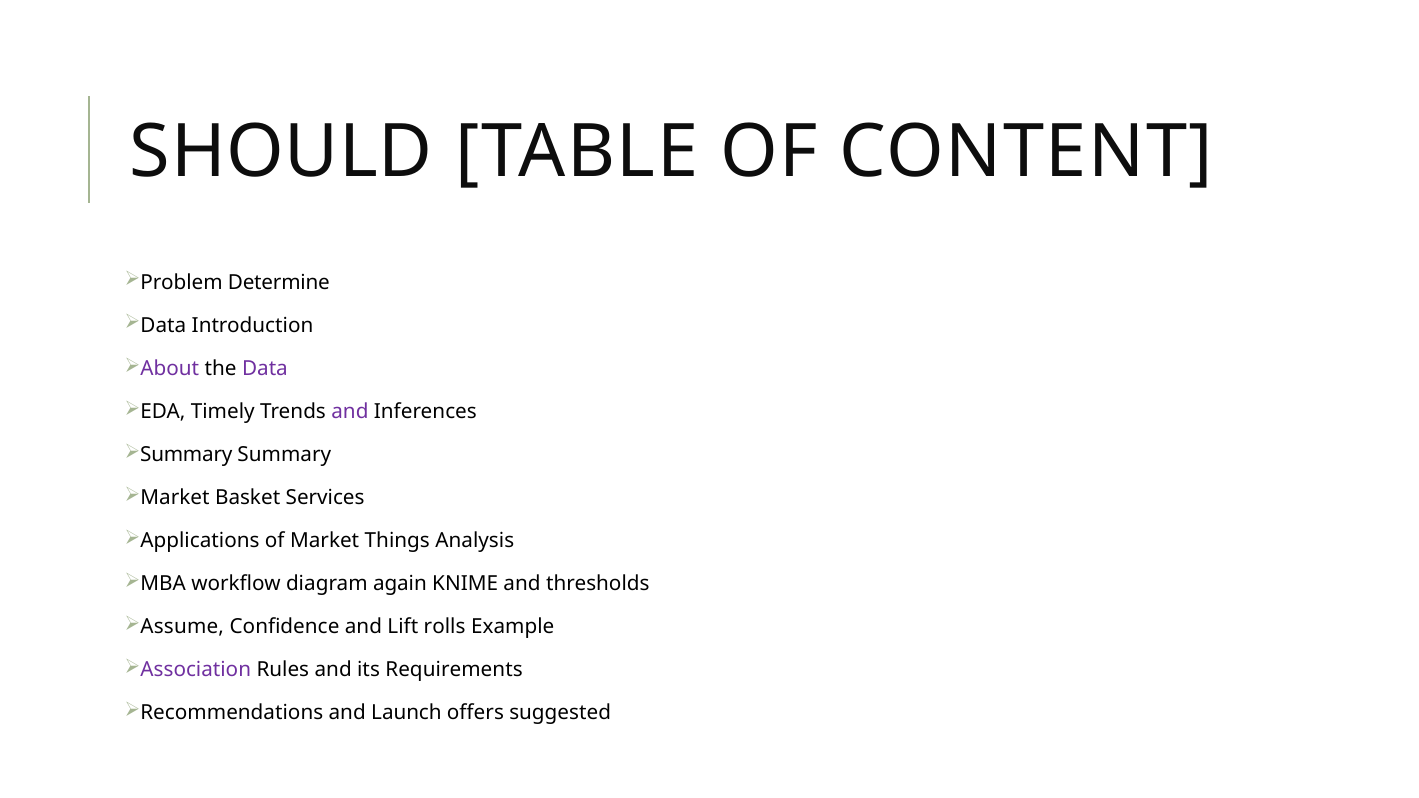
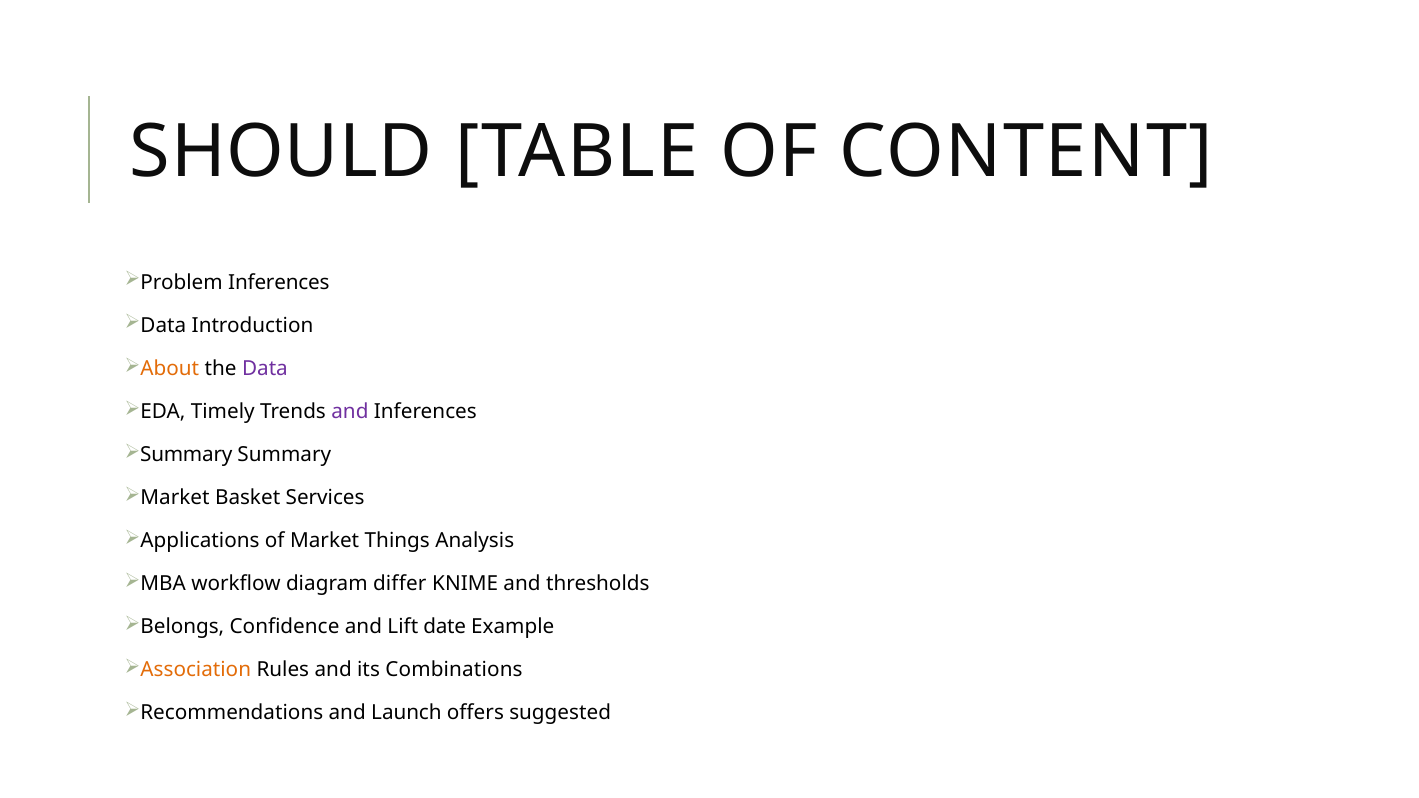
Problem Determine: Determine -> Inferences
About colour: purple -> orange
again: again -> differ
Assume: Assume -> Belongs
rolls: rolls -> date
Association colour: purple -> orange
Requirements: Requirements -> Combinations
